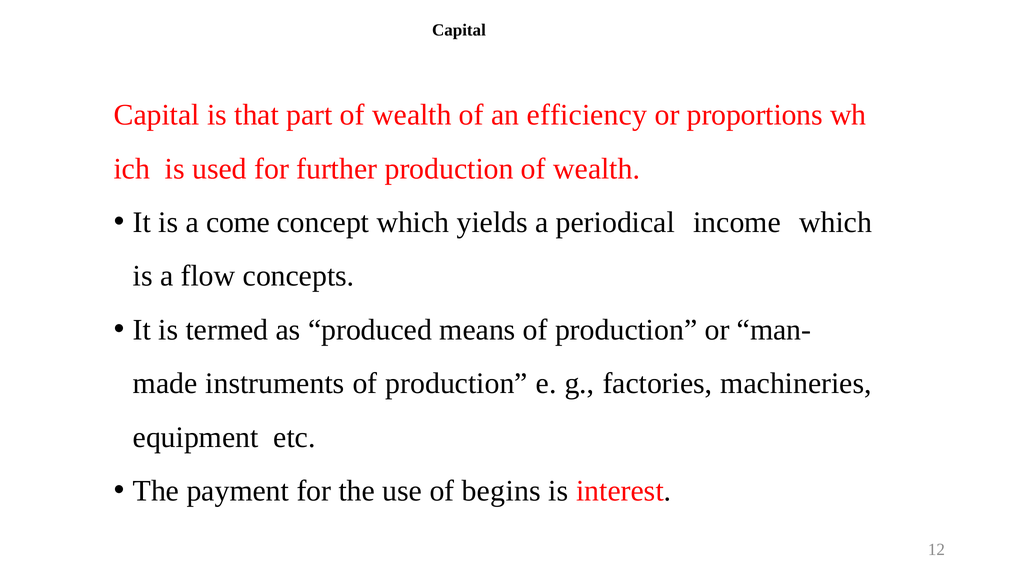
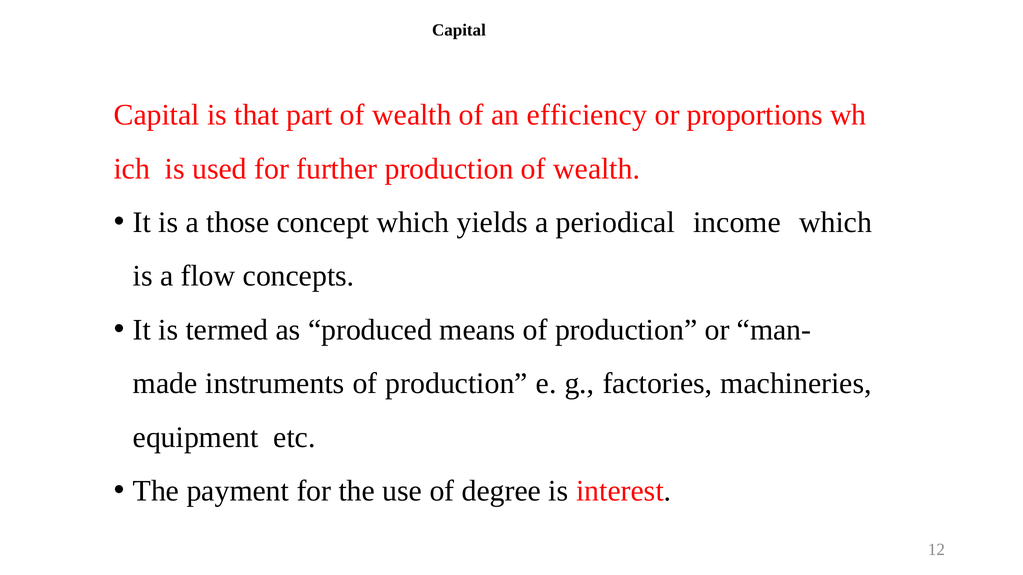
come: come -> those
begins: begins -> degree
